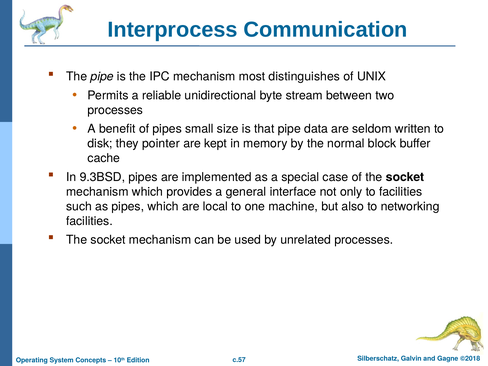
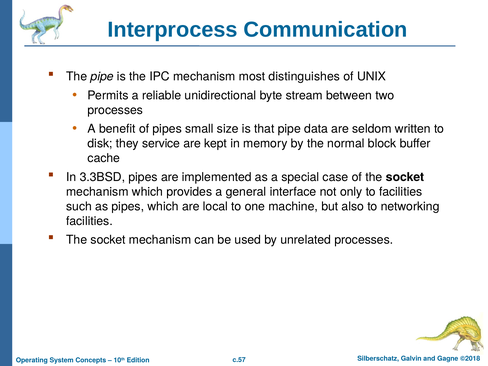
pointer: pointer -> service
9.3BSD: 9.3BSD -> 3.3BSD
